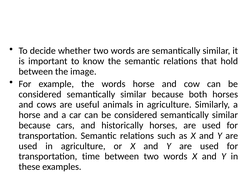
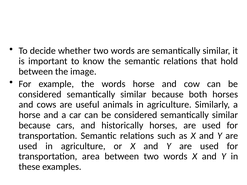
time: time -> area
